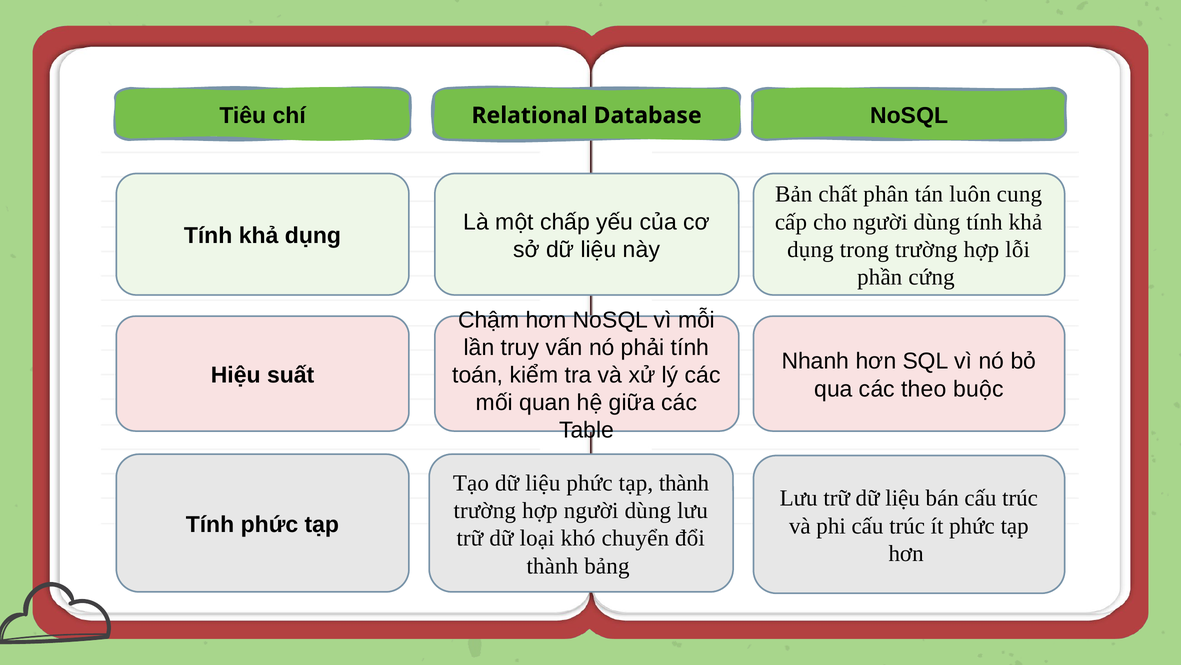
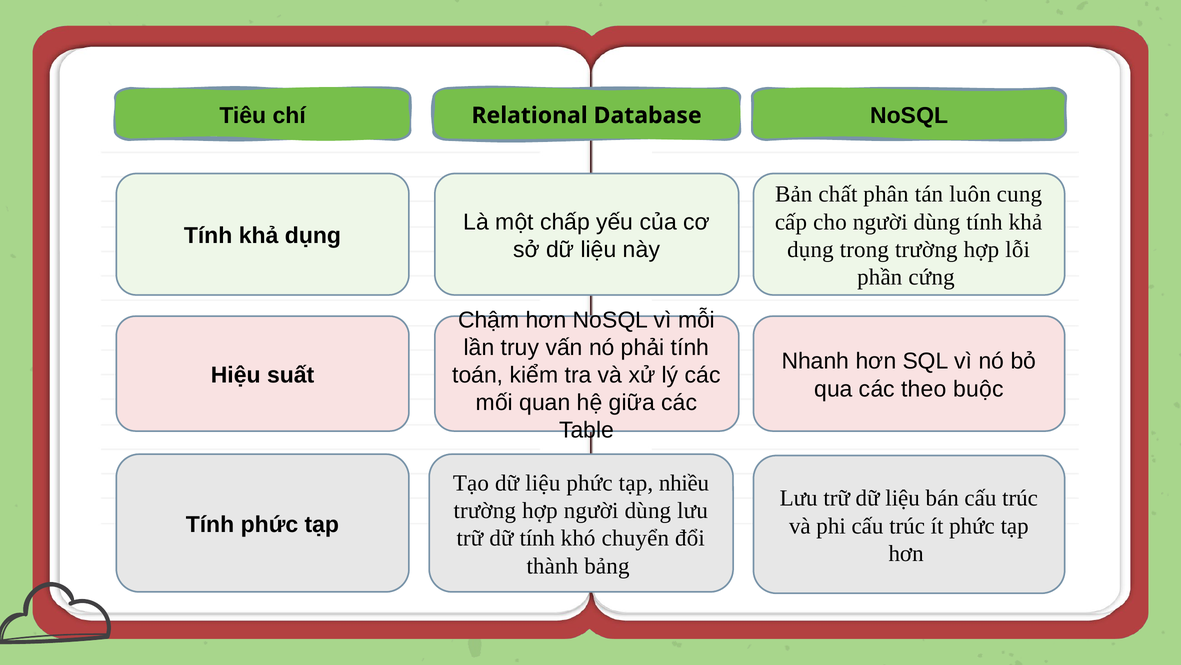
tạp thành: thành -> nhiều
dữ loại: loại -> tính
